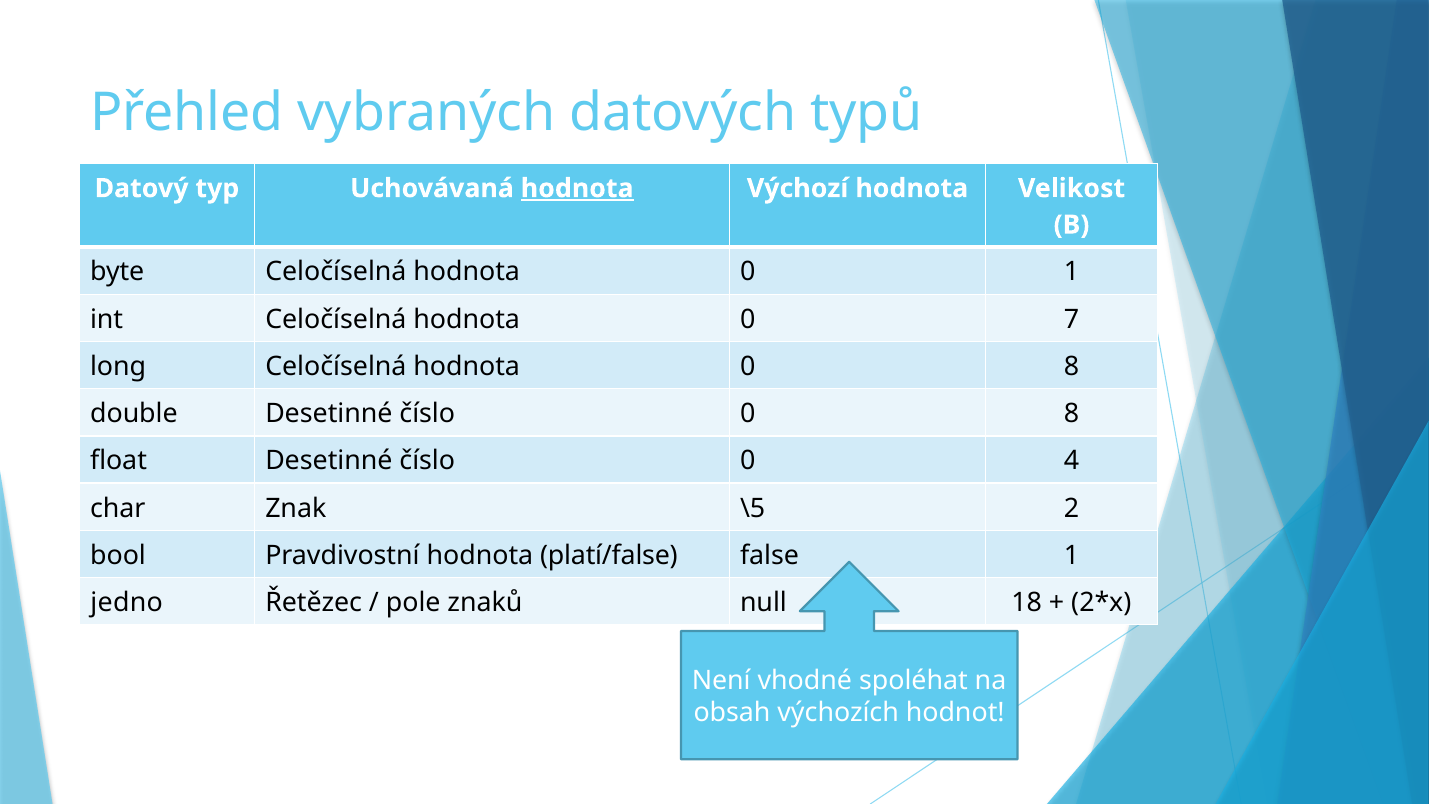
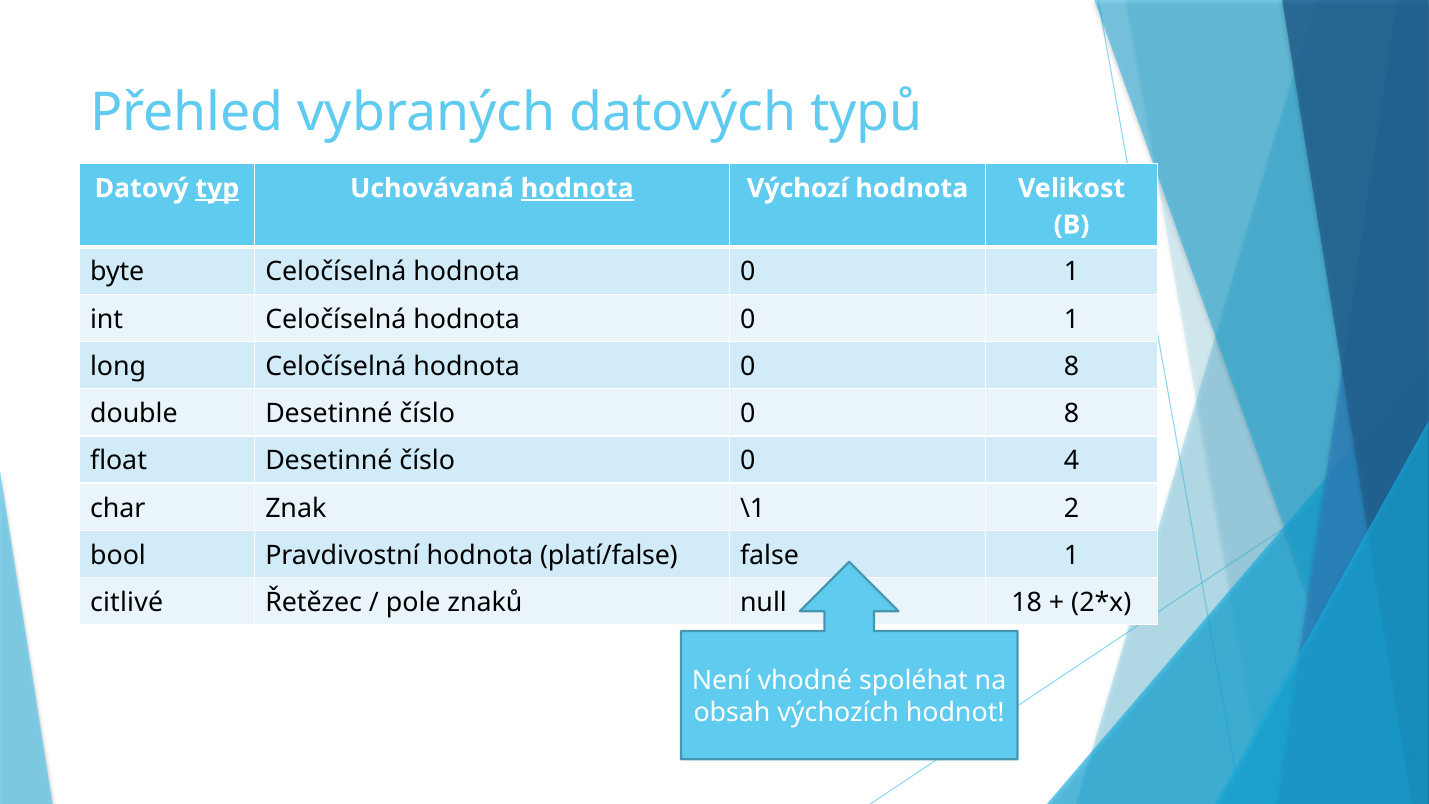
typ underline: none -> present
7 at (1072, 319): 7 -> 1
\5: \5 -> \1
jedno: jedno -> citlivé
